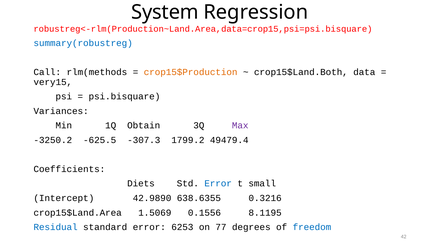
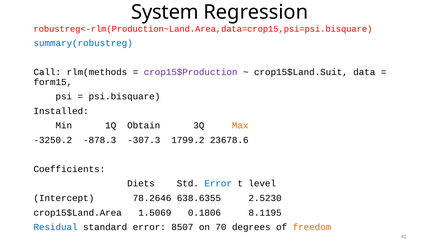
crop15$Production colour: orange -> purple
crop15$Land.Both: crop15$Land.Both -> crop15$Land.Suit
very15: very15 -> form15
Variances: Variances -> Installed
Max colour: purple -> orange
-625.5: -625.5 -> -878.3
49479.4: 49479.4 -> 23678.6
small: small -> level
42.9890: 42.9890 -> 78.2646
0.3216: 0.3216 -> 2.5230
0.1556: 0.1556 -> 0.1806
6253: 6253 -> 8507
77: 77 -> 70
freedom colour: blue -> orange
